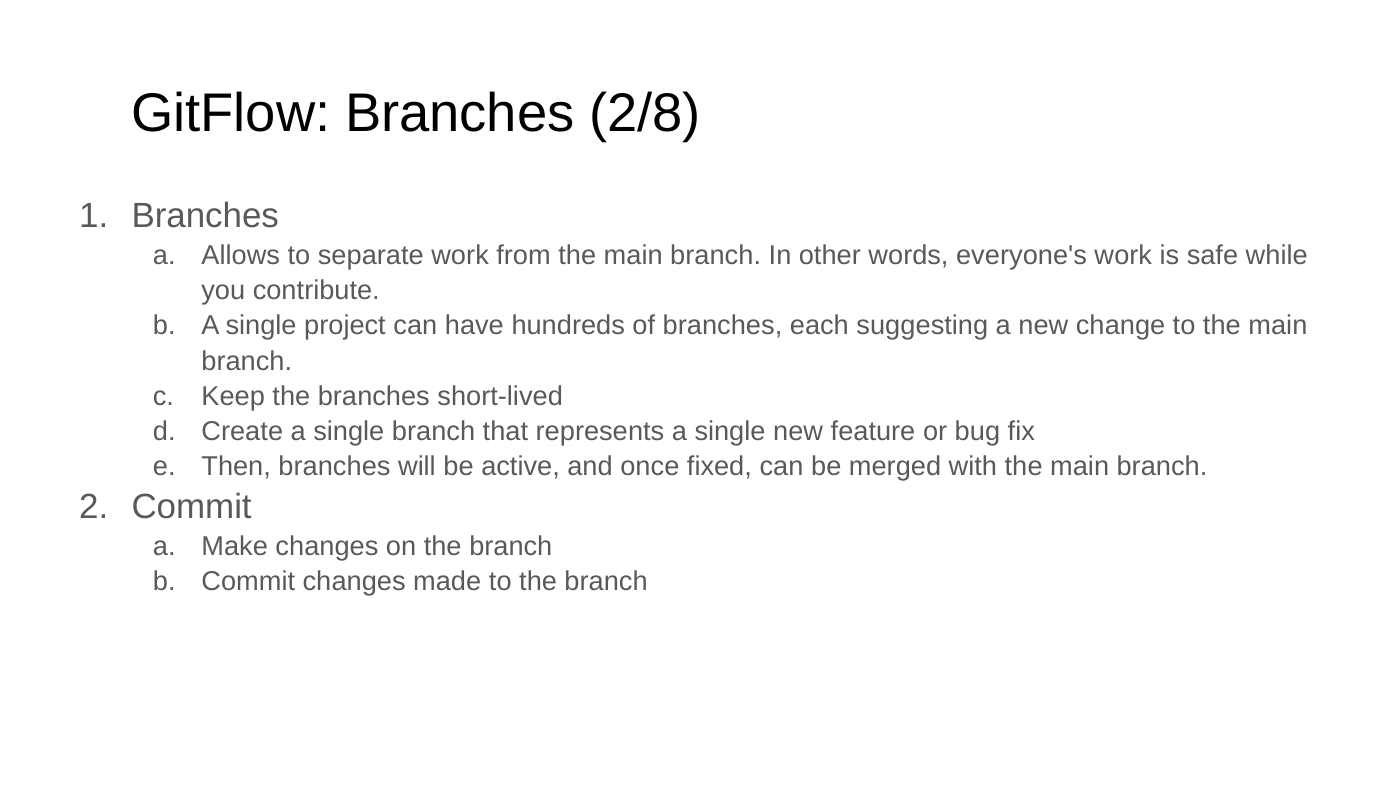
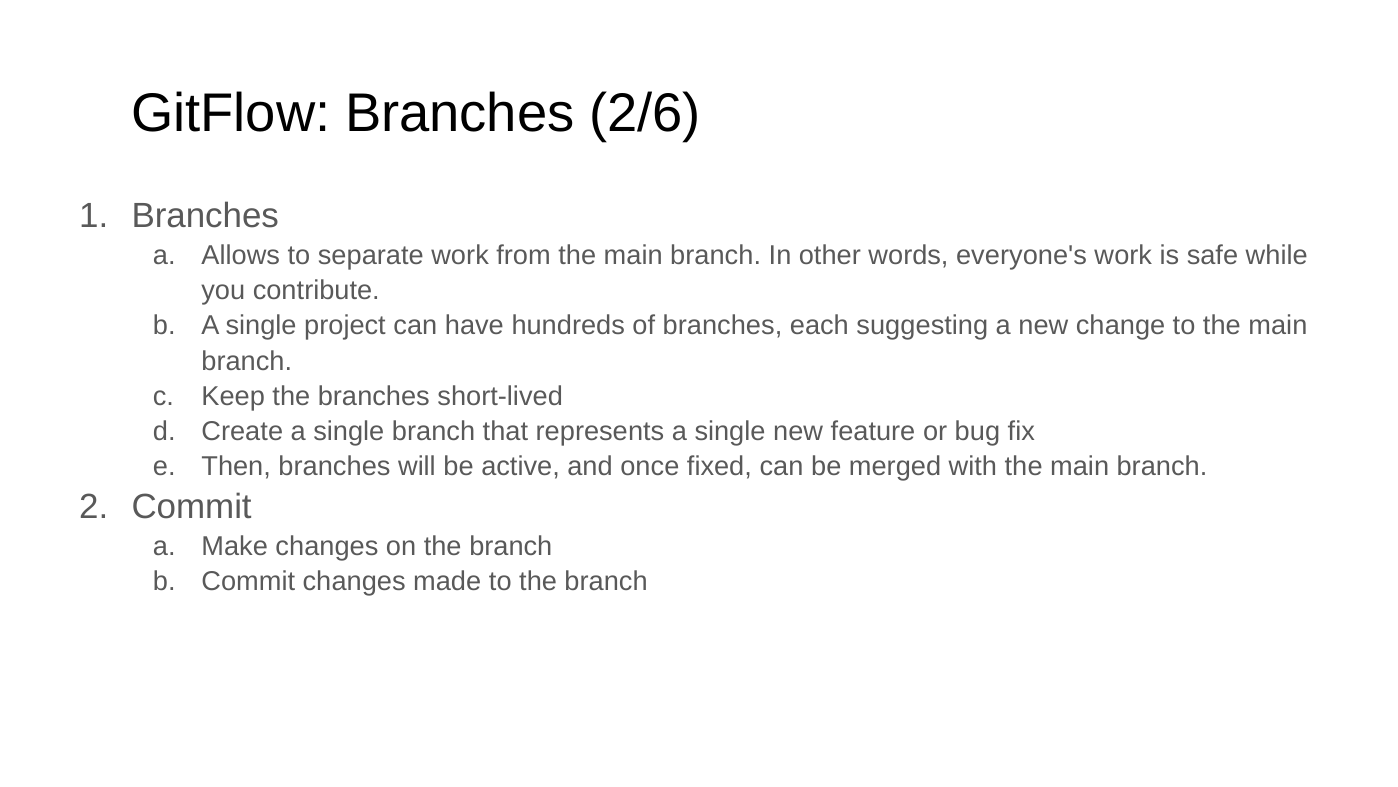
2/8: 2/8 -> 2/6
